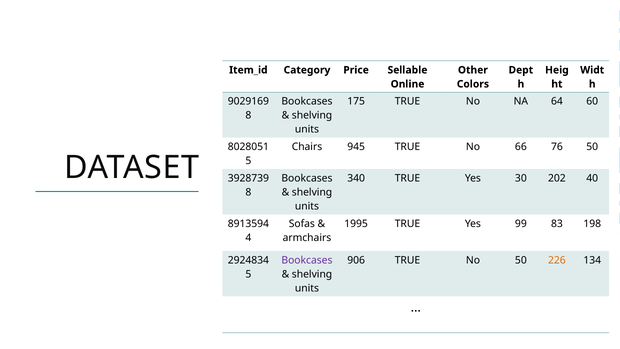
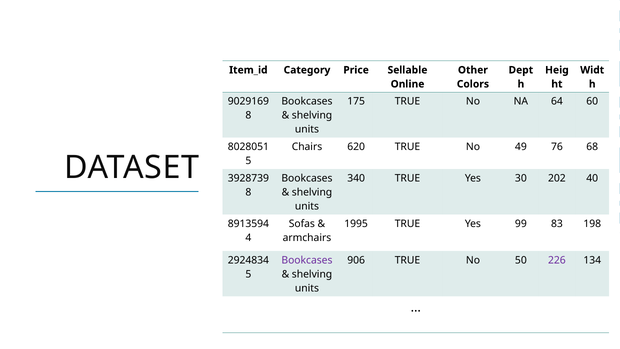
945: 945 -> 620
66: 66 -> 49
76 50: 50 -> 68
226 colour: orange -> purple
